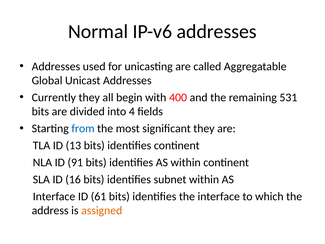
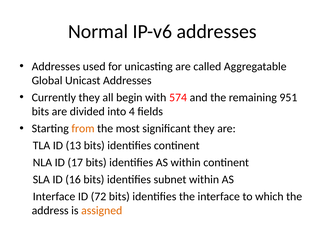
400: 400 -> 574
531: 531 -> 951
from colour: blue -> orange
91: 91 -> 17
61: 61 -> 72
